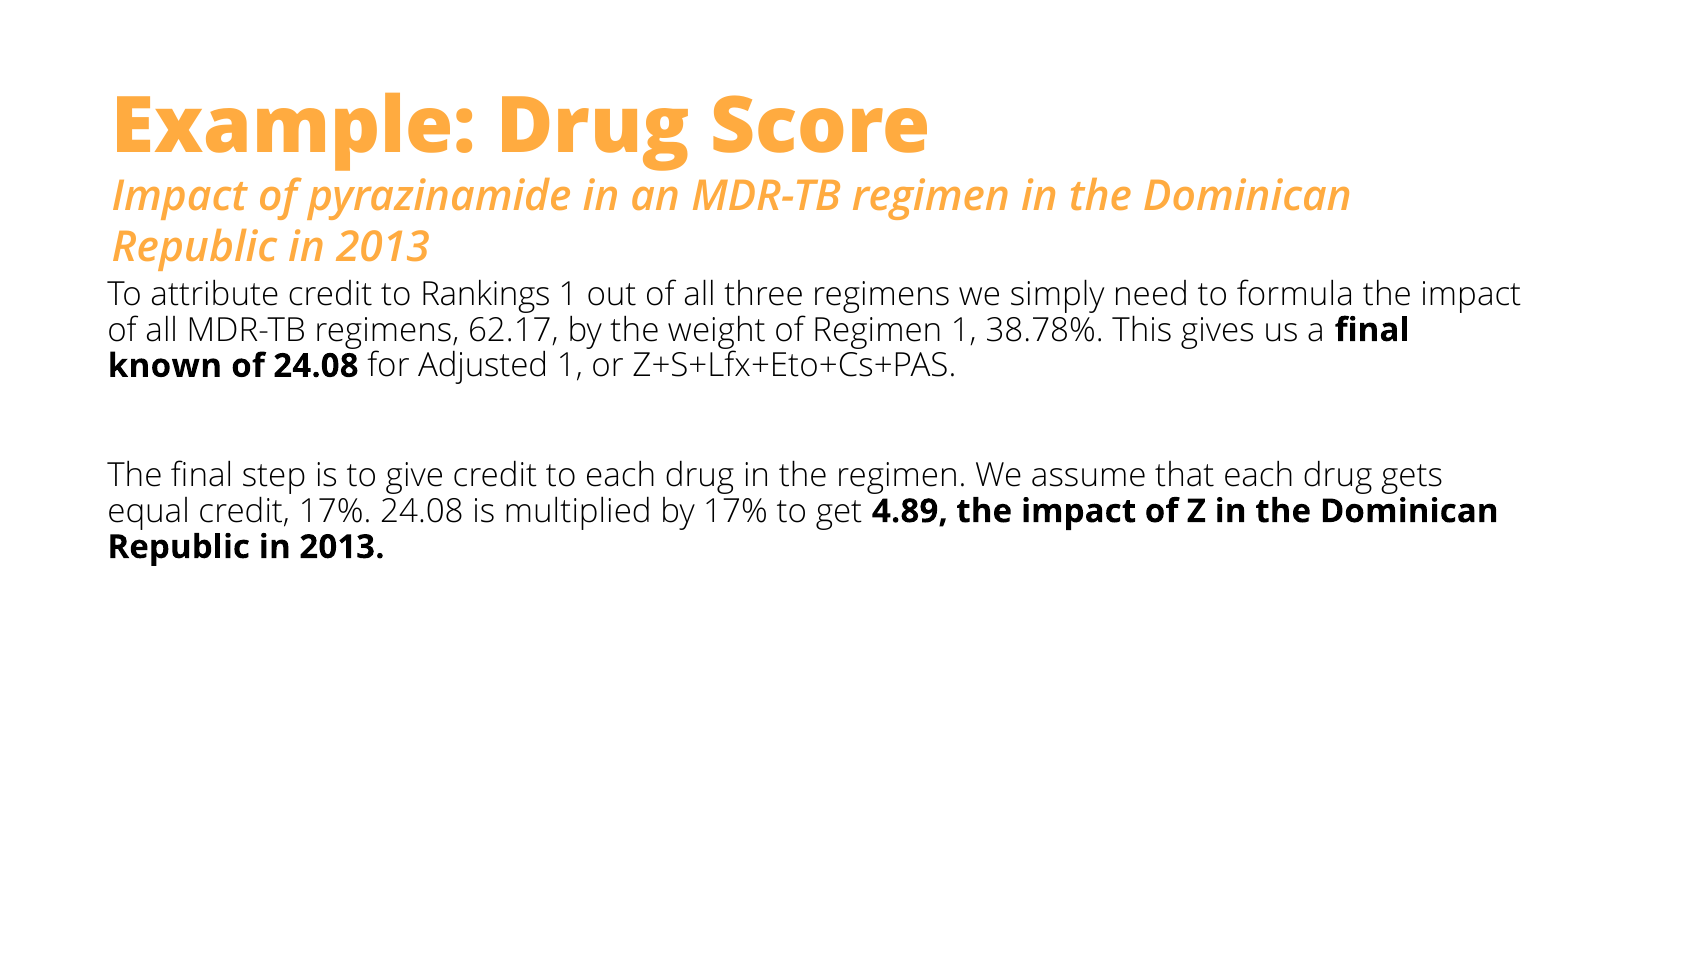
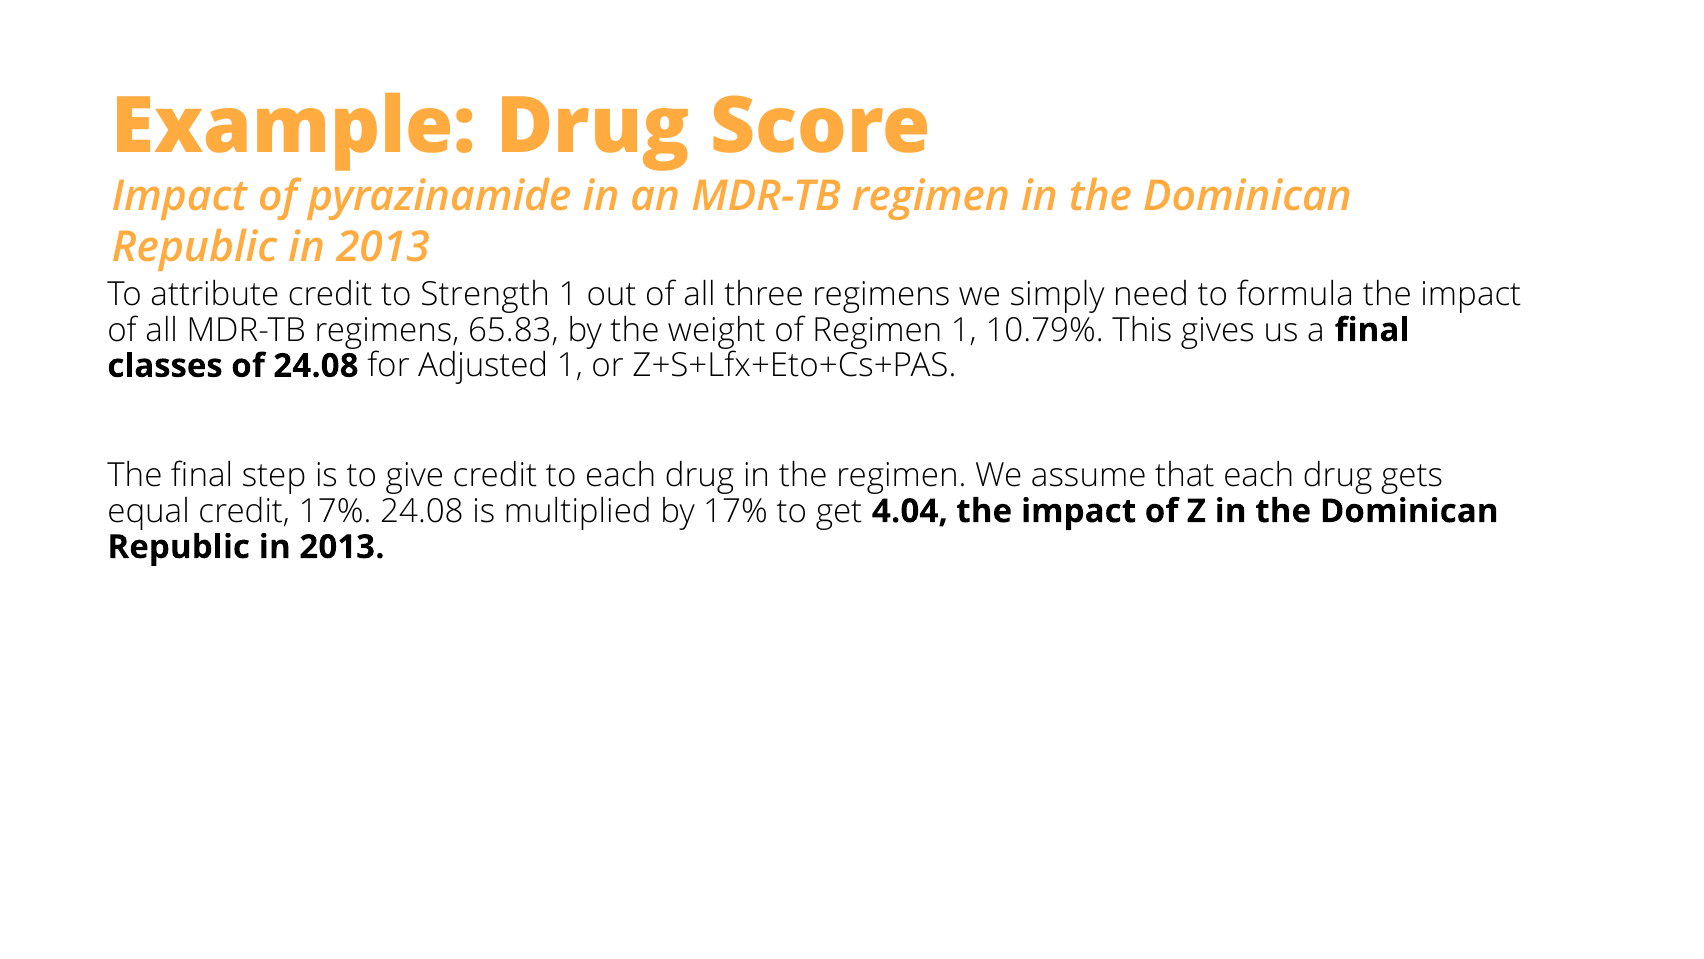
Rankings: Rankings -> Strength
62.17: 62.17 -> 65.83
38.78%: 38.78% -> 10.79%
known: known -> classes
4.89: 4.89 -> 4.04
